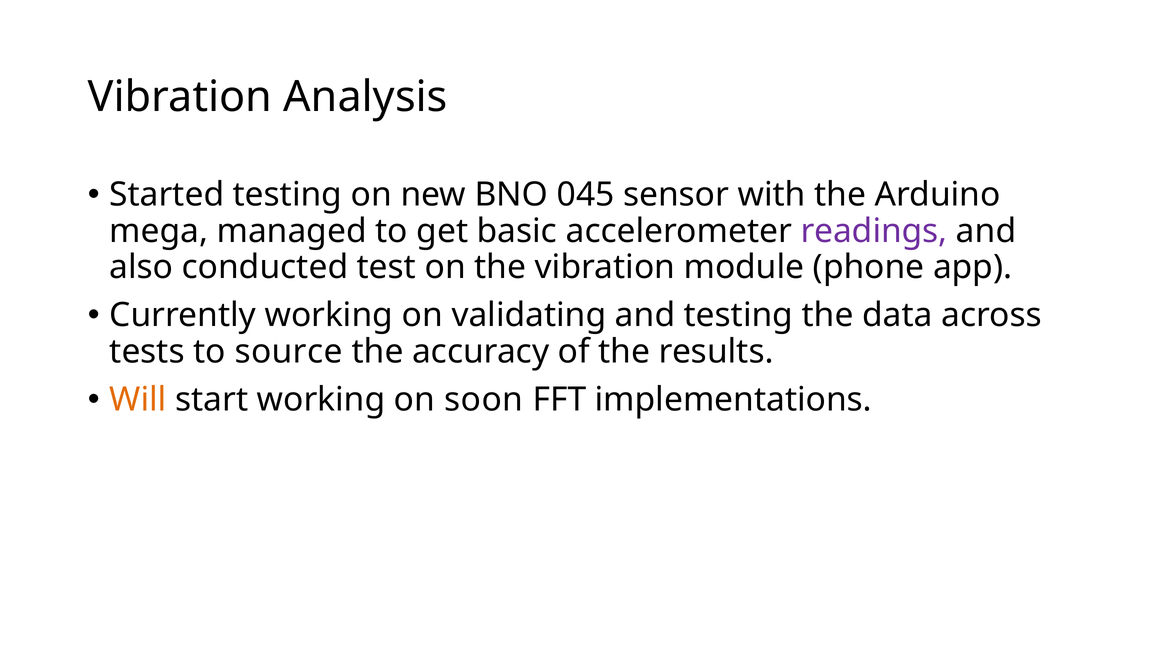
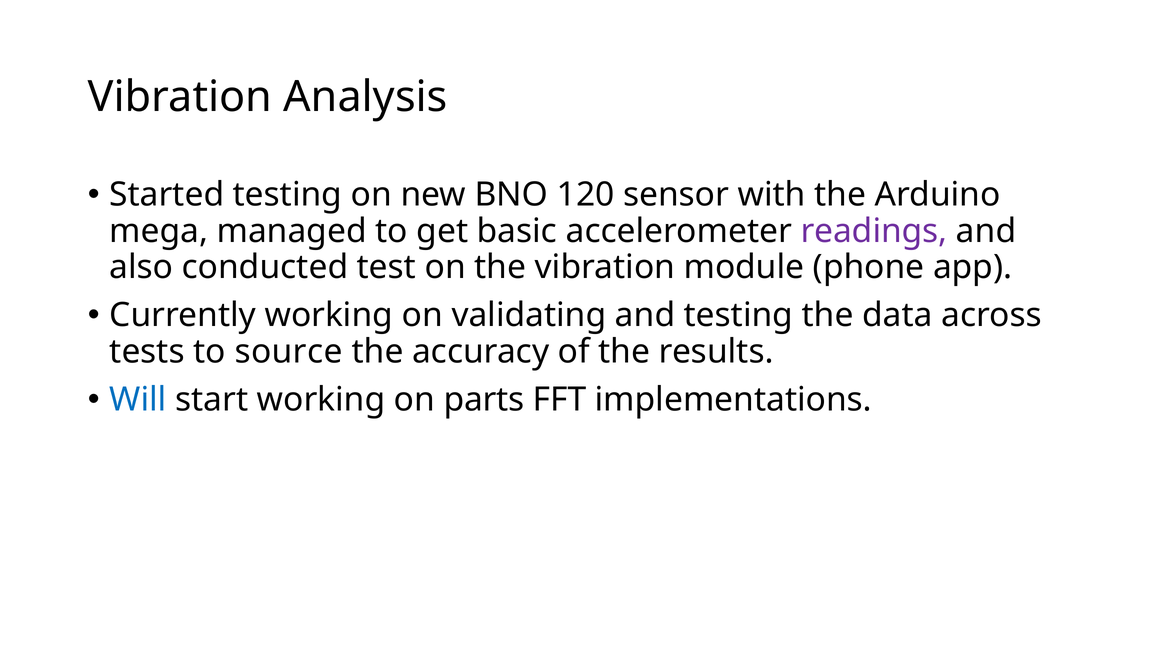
045: 045 -> 120
Will colour: orange -> blue
soon: soon -> parts
